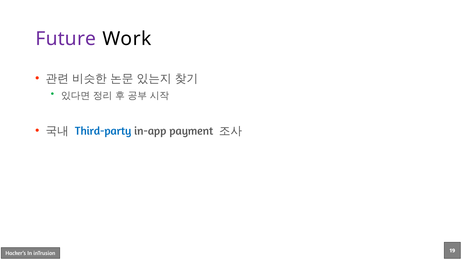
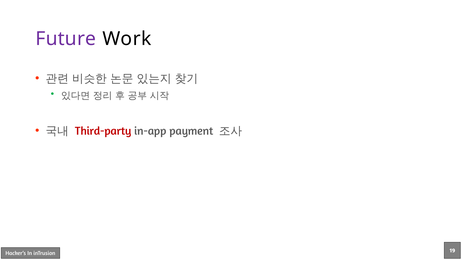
Third-party colour: blue -> red
